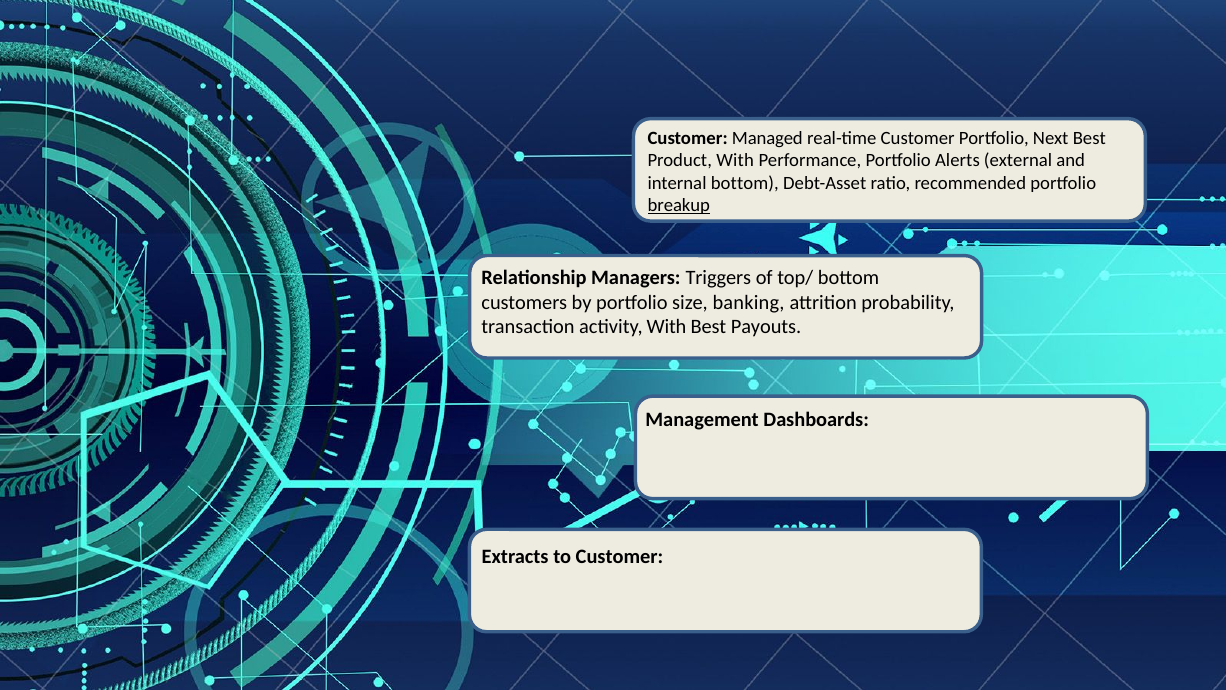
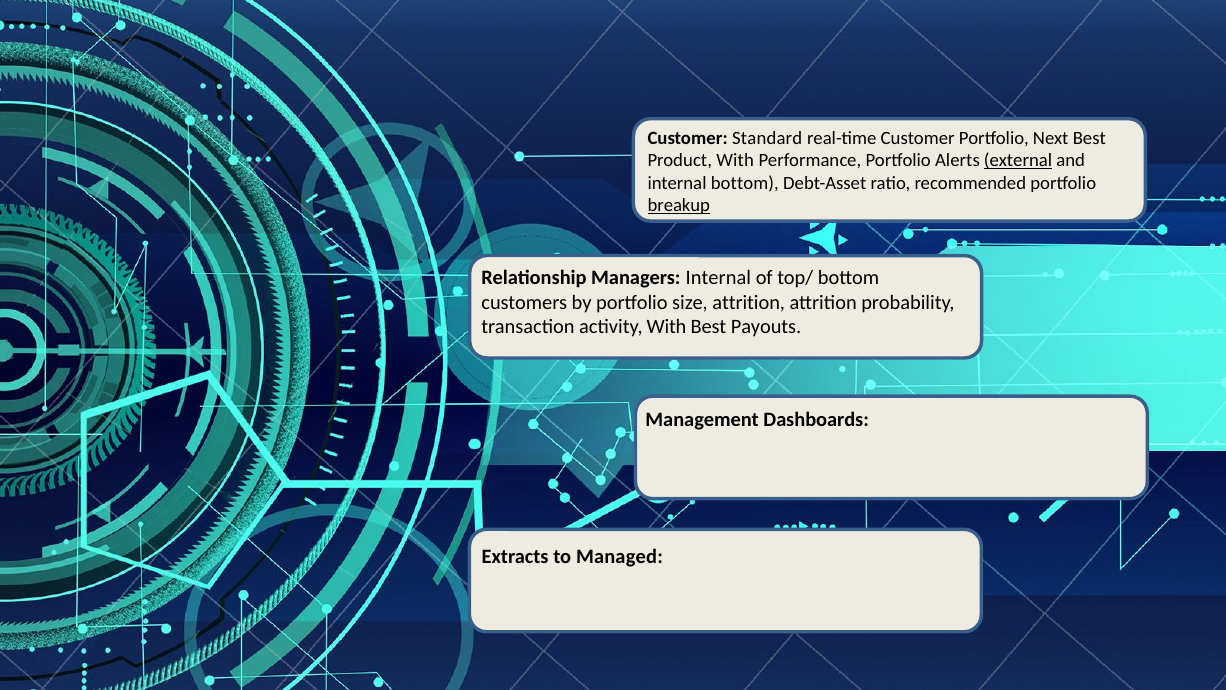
Managed: Managed -> Standard
external underline: none -> present
Managers Triggers: Triggers -> Internal
size banking: banking -> attrition
to Customer: Customer -> Managed
